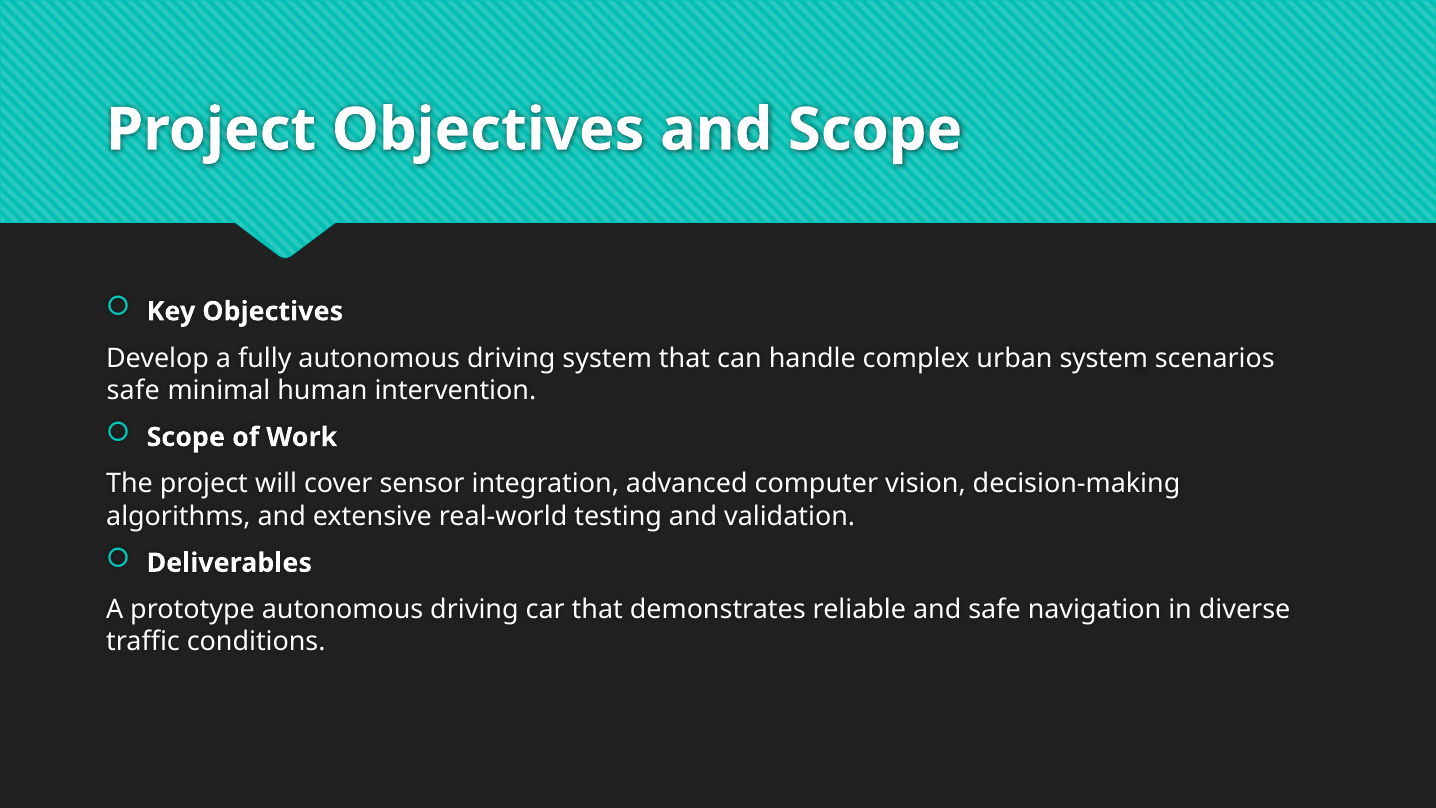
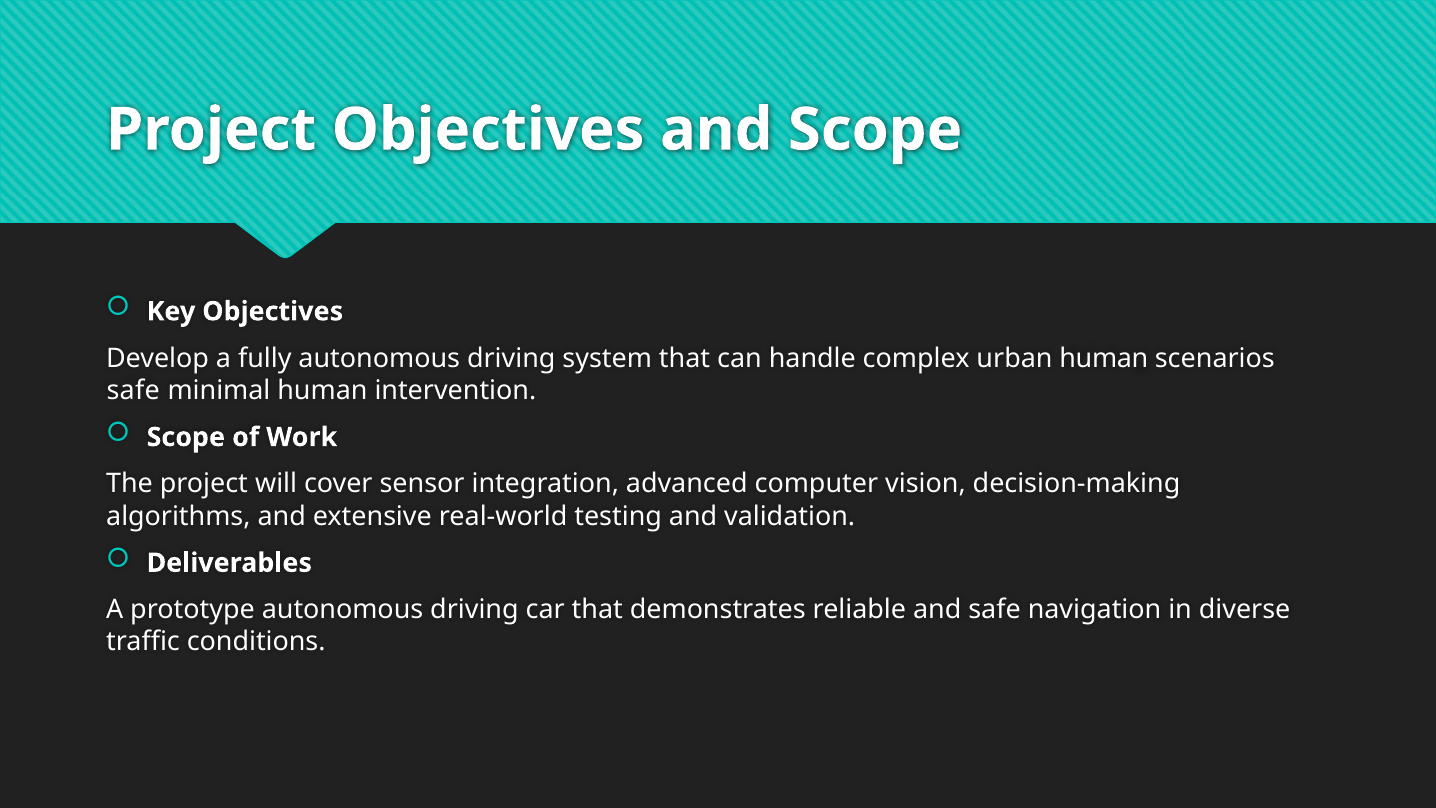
urban system: system -> human
